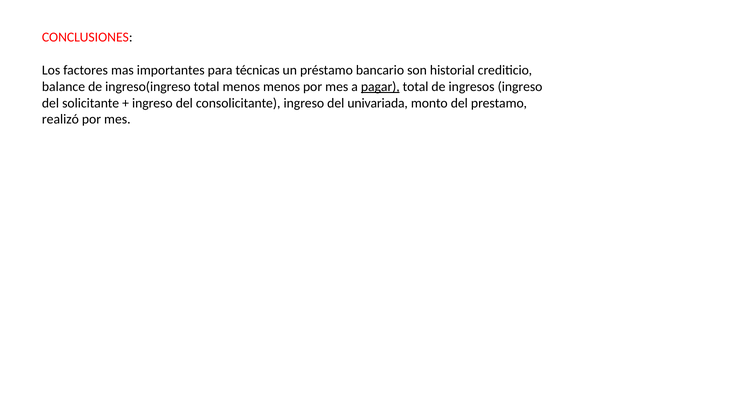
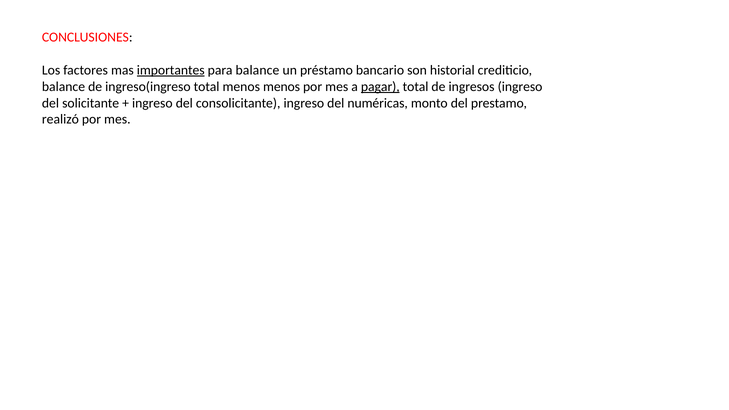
importantes underline: none -> present
para técnicas: técnicas -> balance
univariada: univariada -> numéricas
